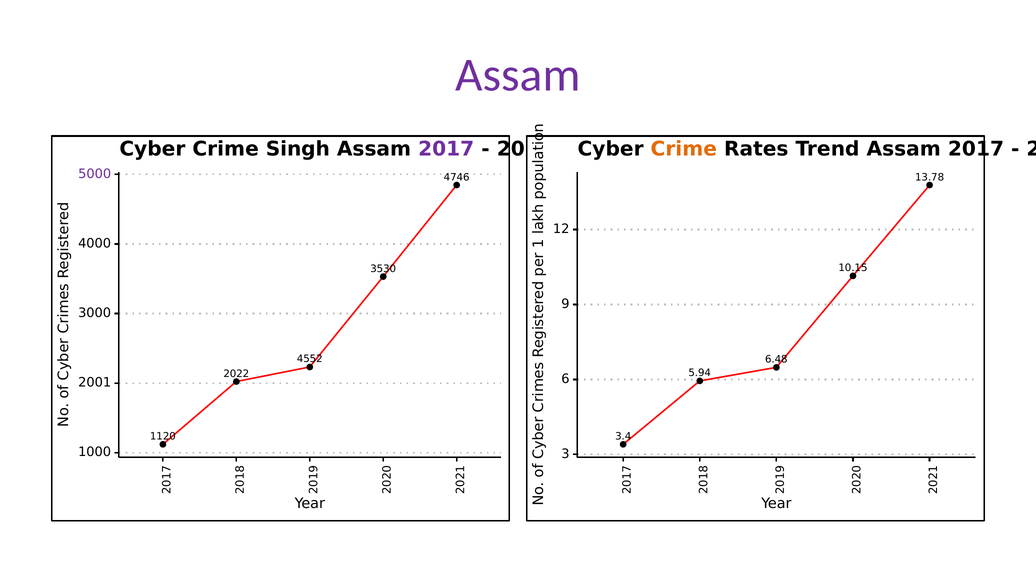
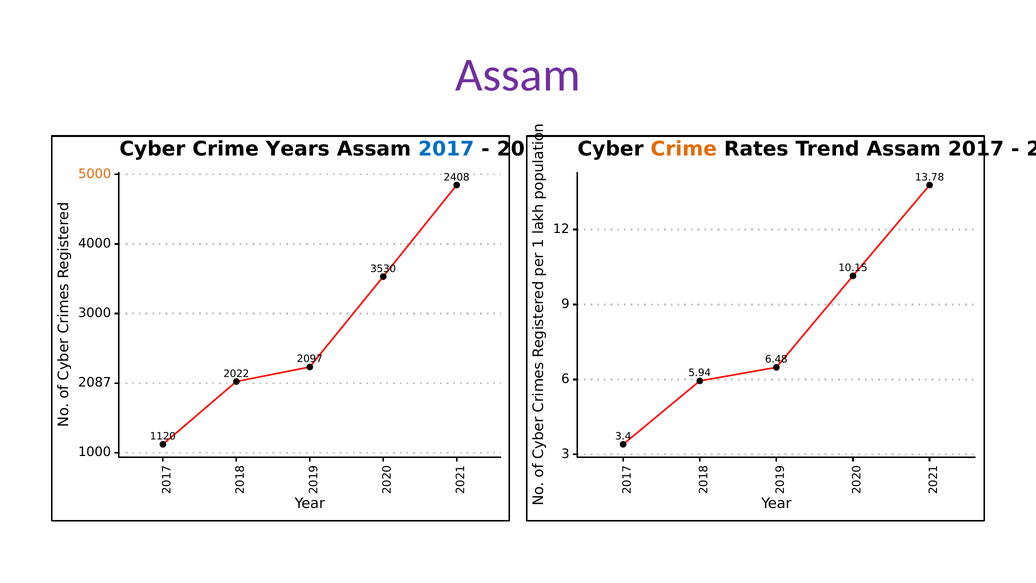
Singh: Singh -> Years
2017 at (446, 149) colour: purple -> blue
5000 colour: purple -> orange
4746: 4746 -> 2408
4552: 4552 -> 2097
2001: 2001 -> 2087
